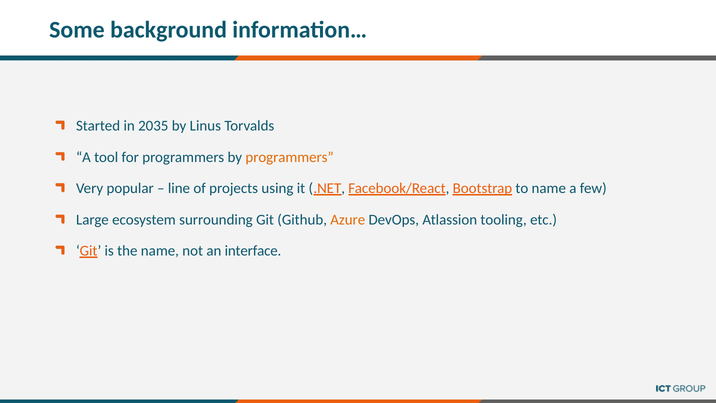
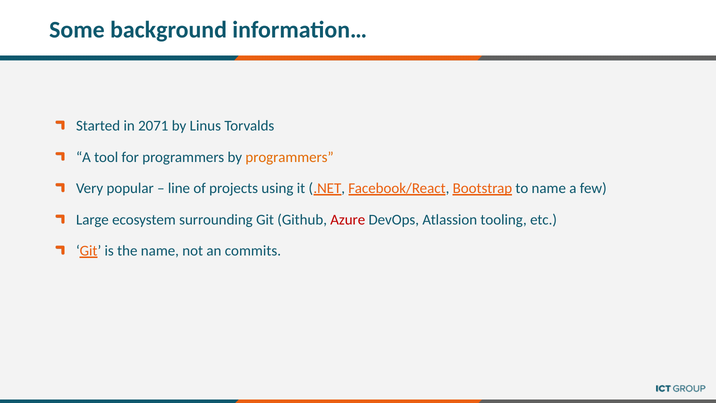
2035: 2035 -> 2071
Azure colour: orange -> red
interface: interface -> commits
